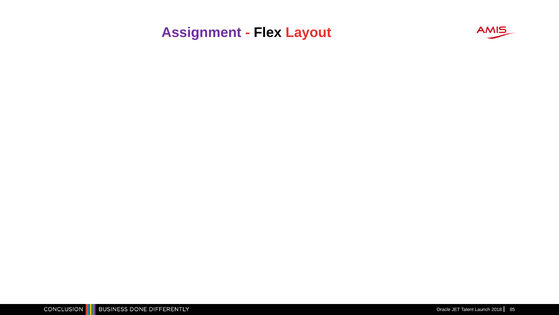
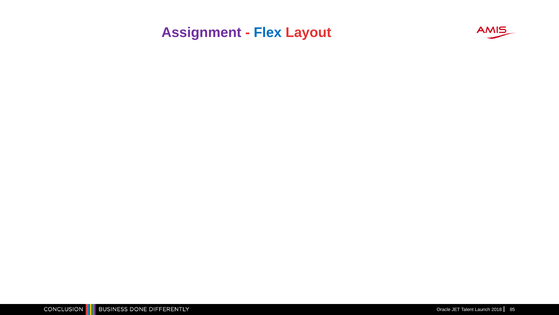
Flex colour: black -> blue
